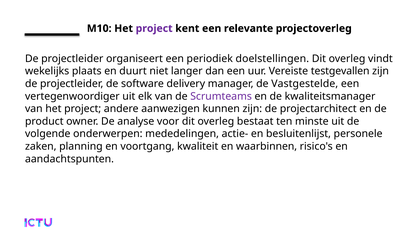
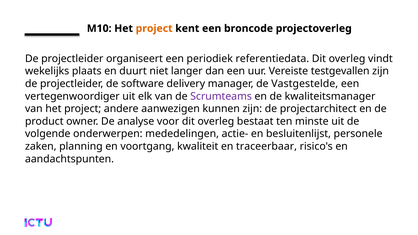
project at (154, 28) colour: purple -> orange
relevante: relevante -> broncode
doelstellingen: doelstellingen -> referentiedata
waarbinnen: waarbinnen -> traceerbaar
